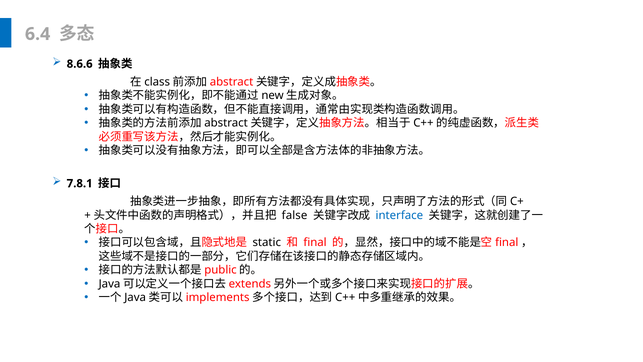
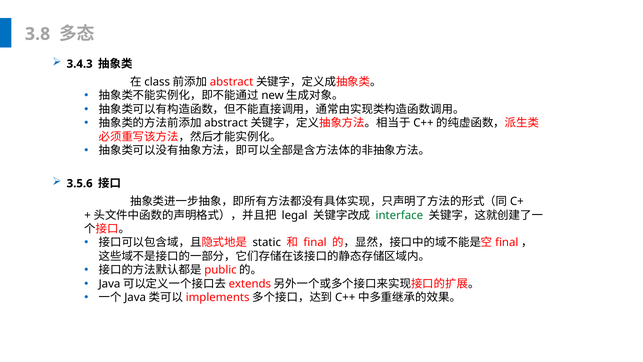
6.4: 6.4 -> 3.8
8.6.6: 8.6.6 -> 3.4.3
7.8.1: 7.8.1 -> 3.5.6
false: false -> legal
interface colour: blue -> green
